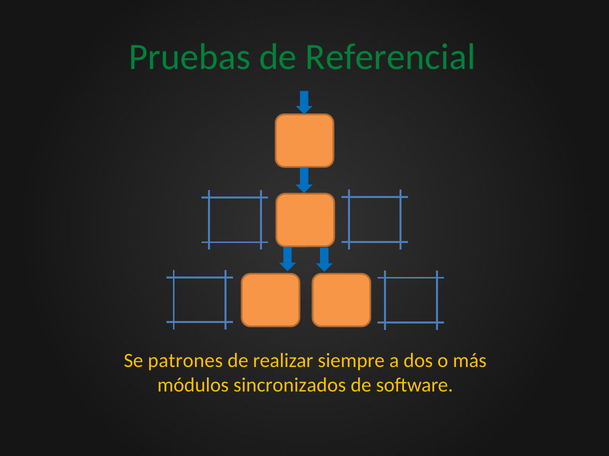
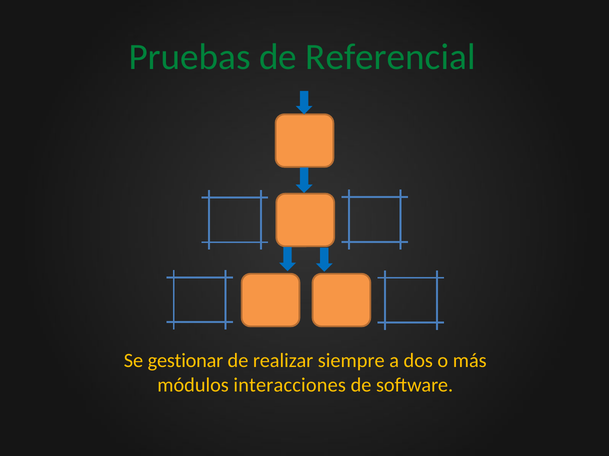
patrones: patrones -> gestionar
sincronizados: sincronizados -> interacciones
